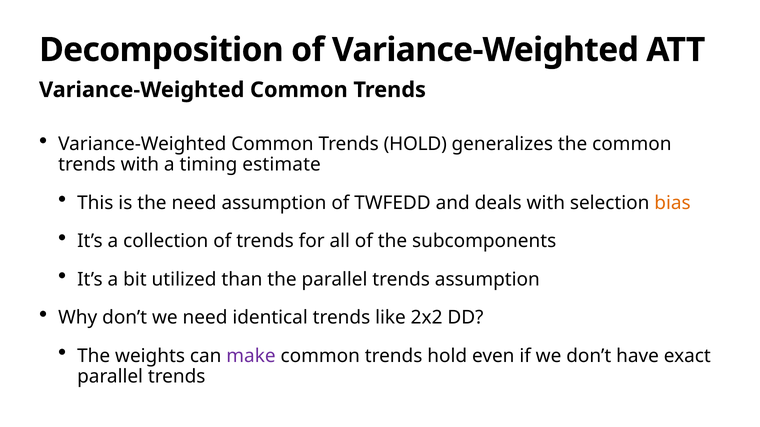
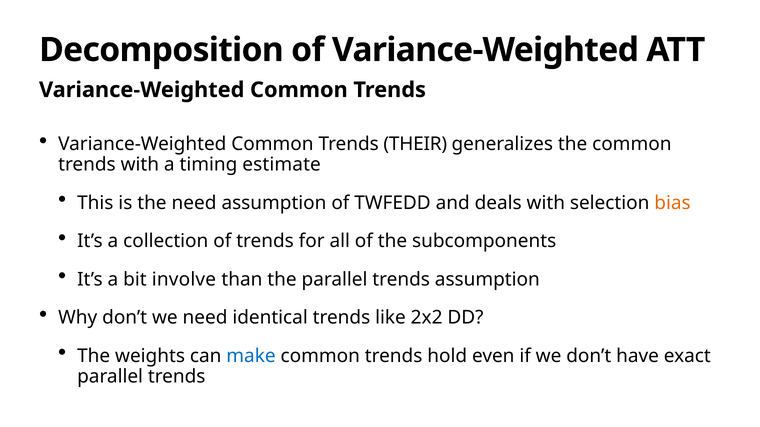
Variance-Weighted Common Trends HOLD: HOLD -> THEIR
utilized: utilized -> involve
make colour: purple -> blue
